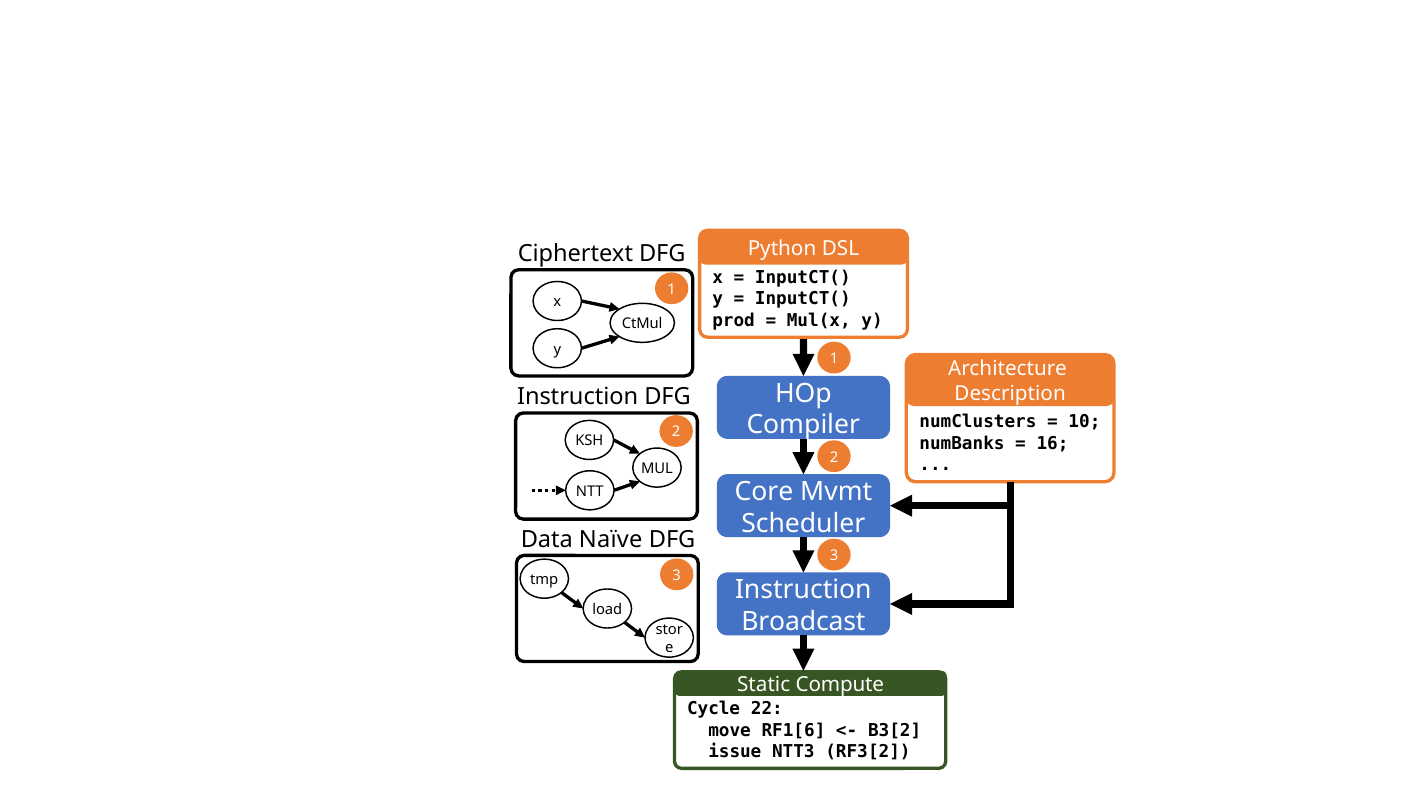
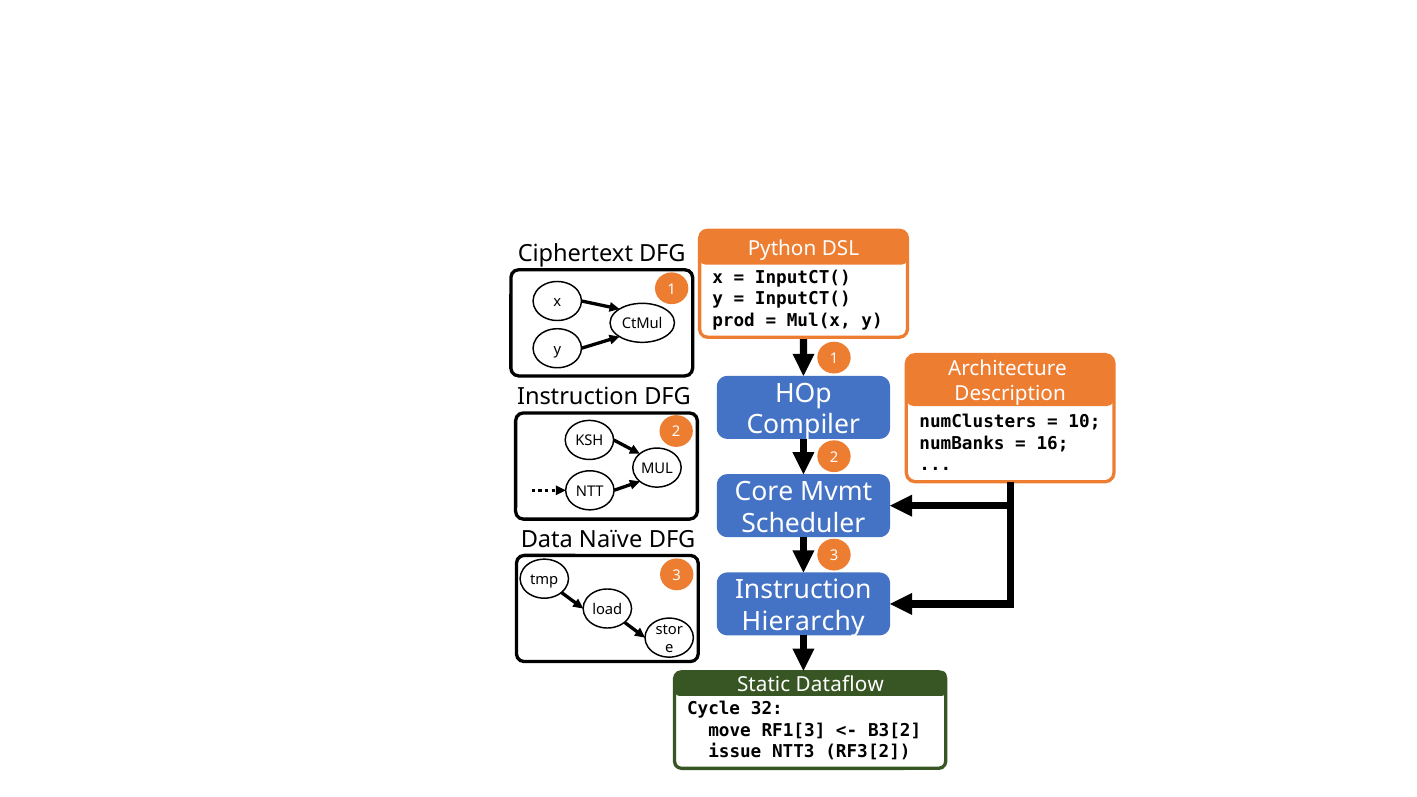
Broadcast: Broadcast -> Hierarchy
Compute: Compute -> Dataflow
22: 22 -> 32
RF1[6: RF1[6 -> RF1[3
